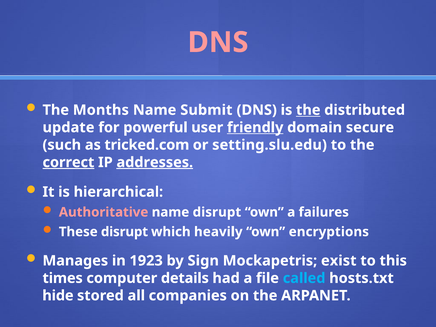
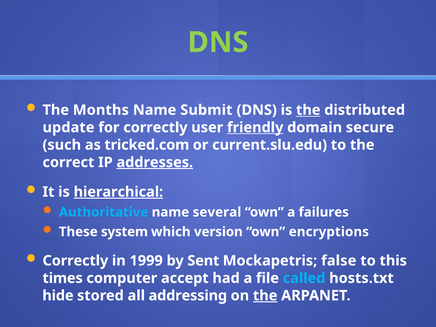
DNS at (218, 42) colour: pink -> light green
for powerful: powerful -> correctly
setting.slu.edu: setting.slu.edu -> current.slu.edu
correct underline: present -> none
hierarchical underline: none -> present
Authoritative colour: pink -> light blue
name disrupt: disrupt -> several
These disrupt: disrupt -> system
heavily: heavily -> version
Manages at (75, 261): Manages -> Correctly
1923: 1923 -> 1999
Sign: Sign -> Sent
exist: exist -> false
details: details -> accept
companies: companies -> addressing
the at (265, 296) underline: none -> present
